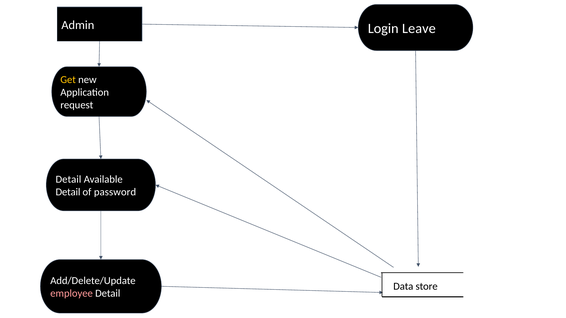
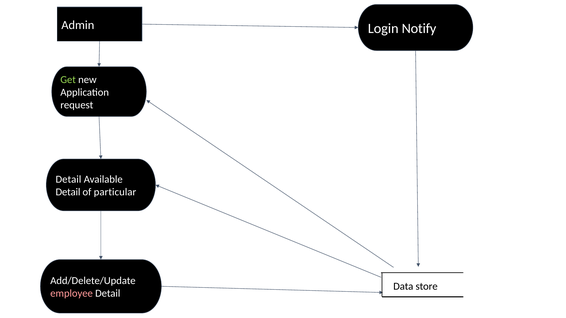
Leave: Leave -> Notify
Get colour: yellow -> light green
password: password -> particular
